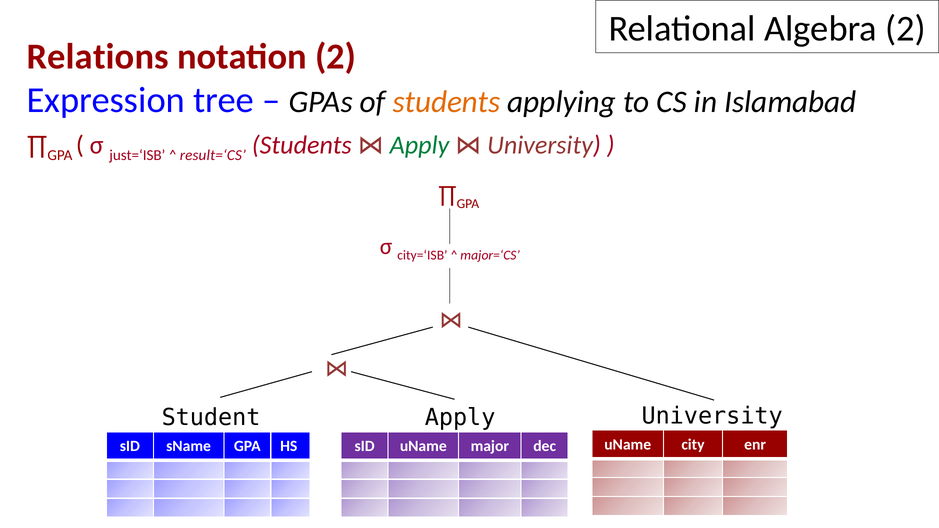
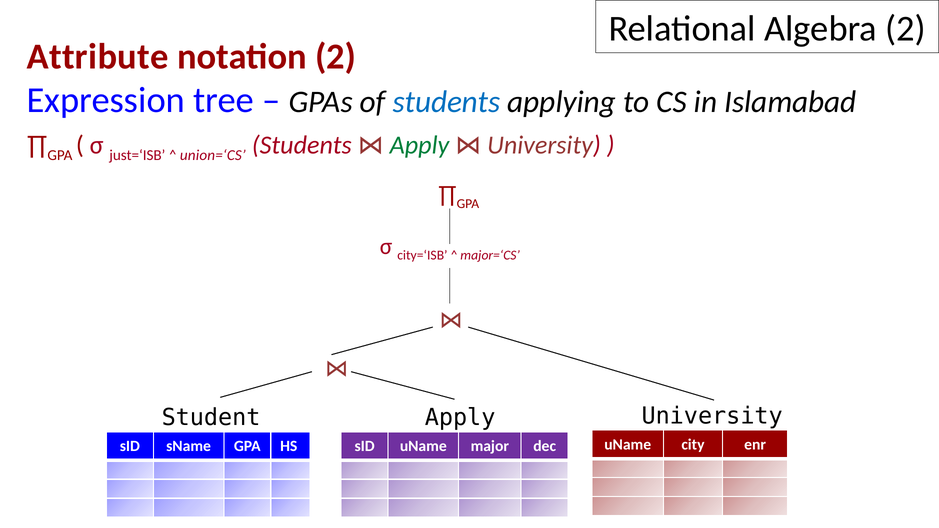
Relations: Relations -> Attribute
students at (447, 102) colour: orange -> blue
result=‘CS: result=‘CS -> union=‘CS
